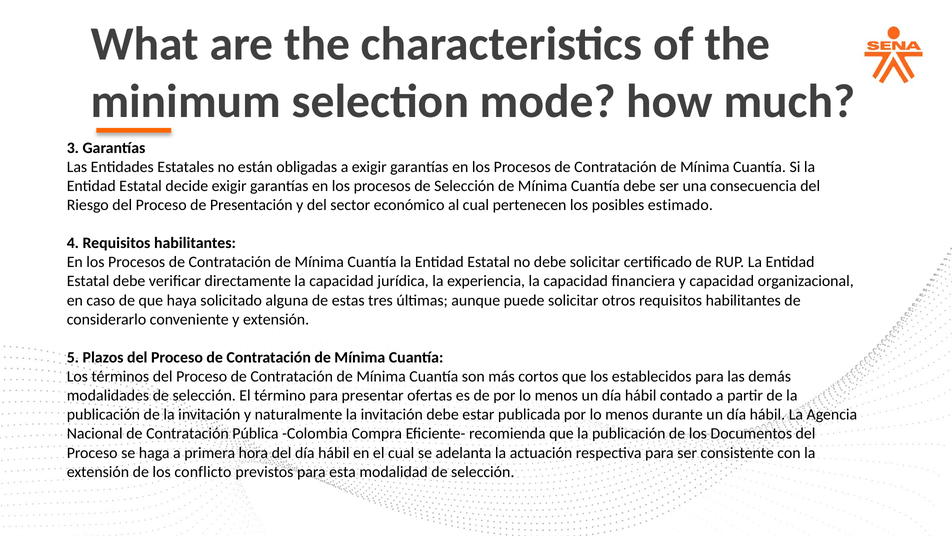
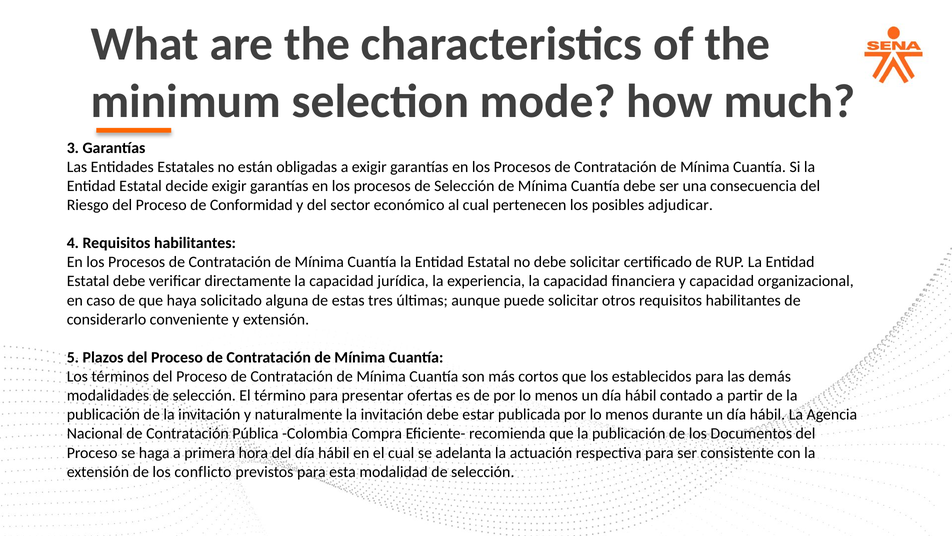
Presentación: Presentación -> Conformidad
estimado: estimado -> adjudicar
